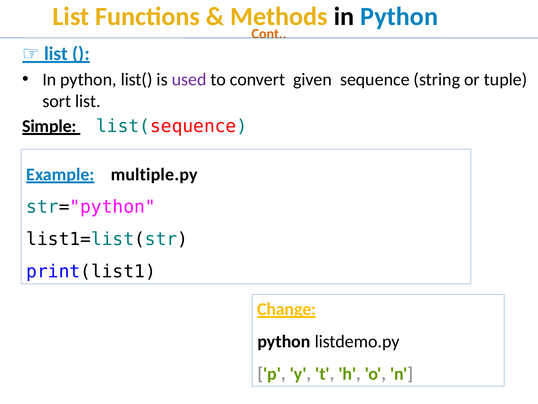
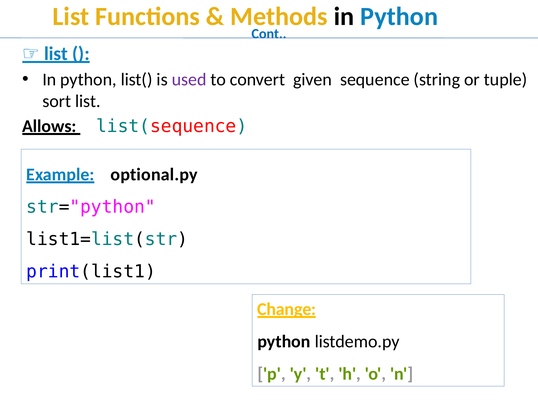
Cont colour: orange -> blue
Simple: Simple -> Allows
multiple.py: multiple.py -> optional.py
